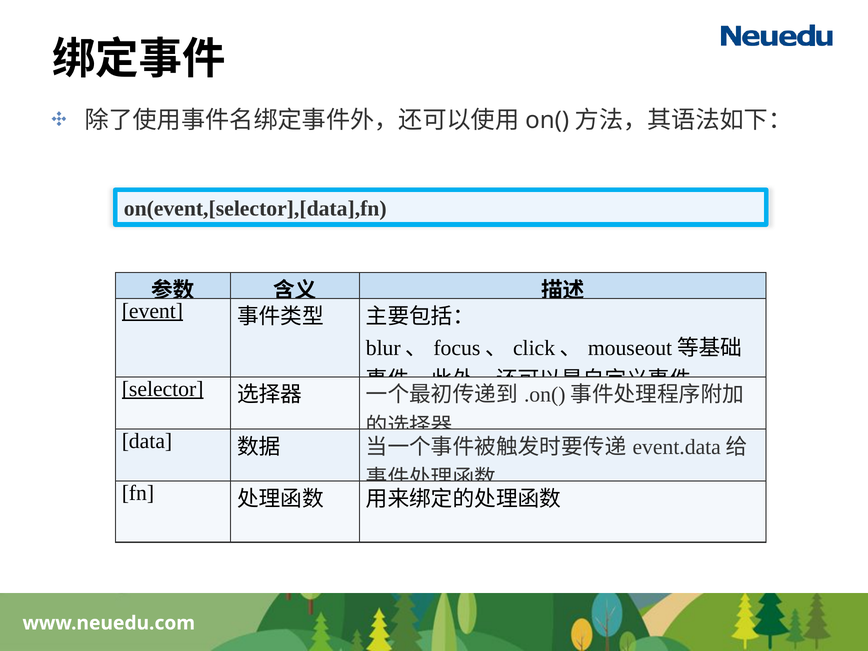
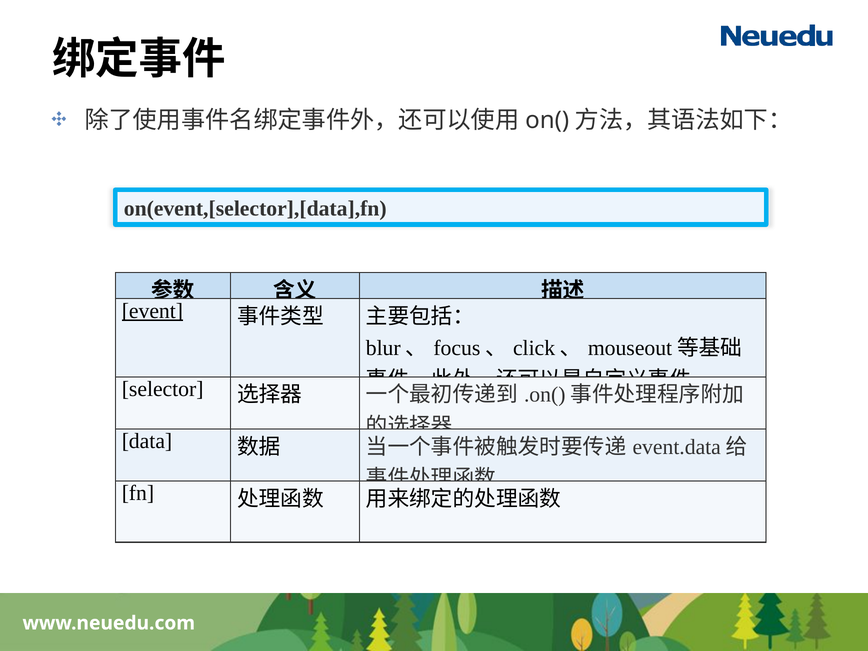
selector underline: present -> none
